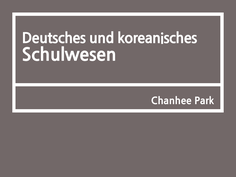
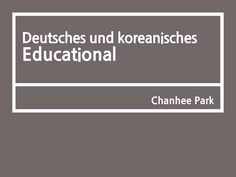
Schulwesen: Schulwesen -> Educational
